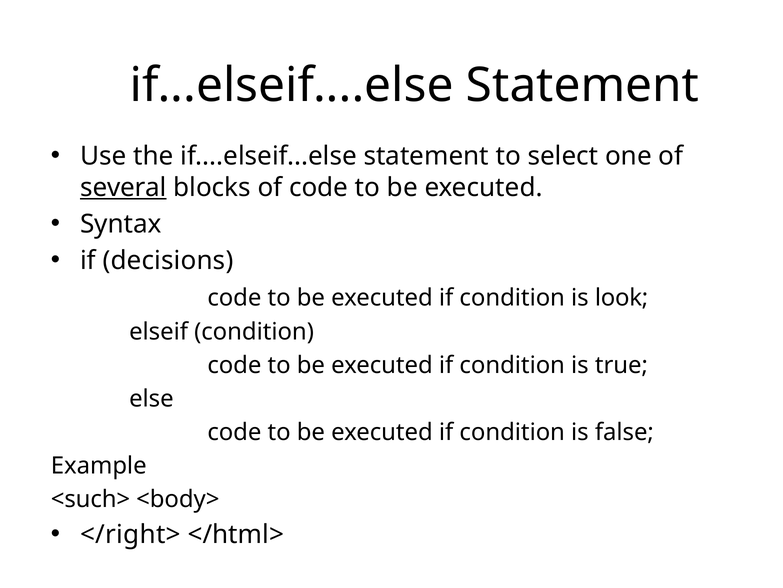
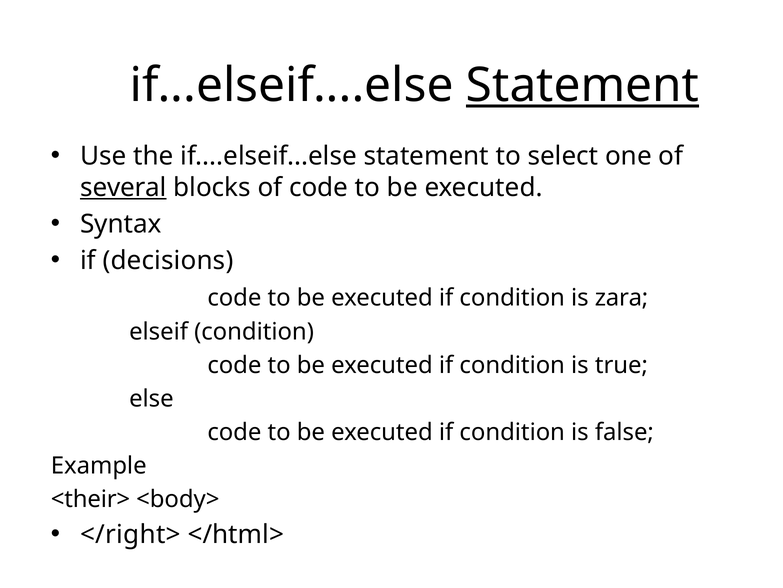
Statement at (583, 85) underline: none -> present
look: look -> zara
<such>: <such> -> <their>
